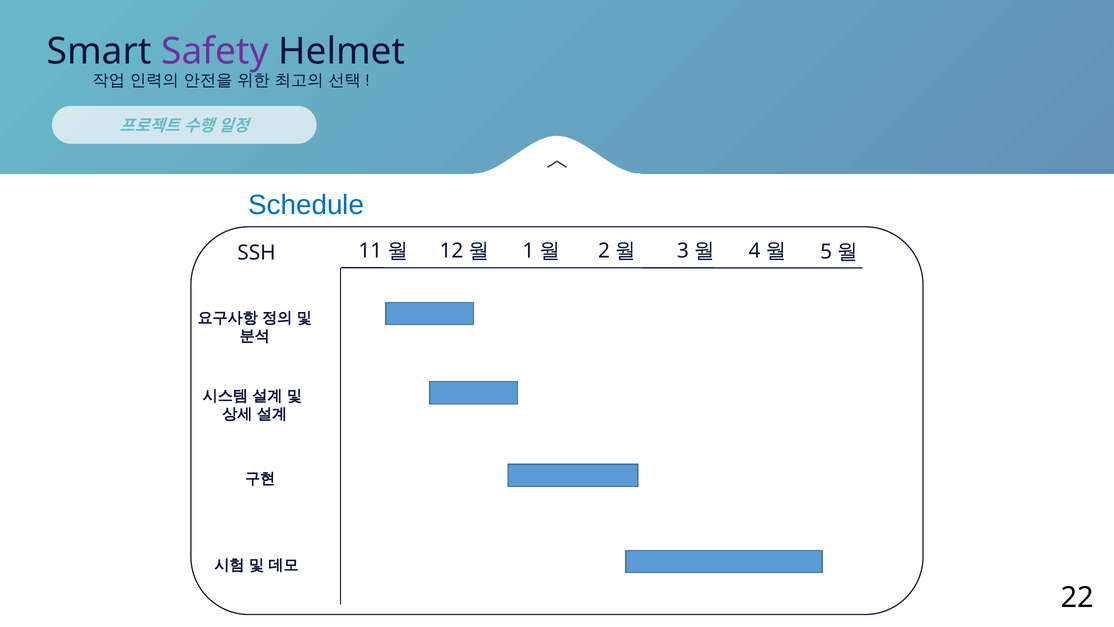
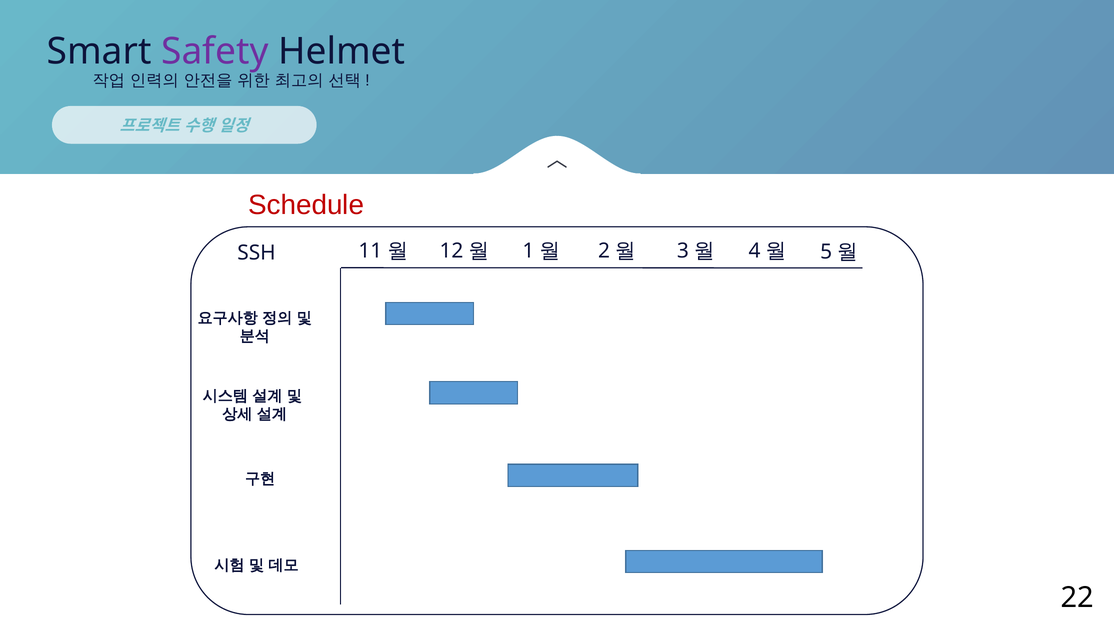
Schedule colour: blue -> red
